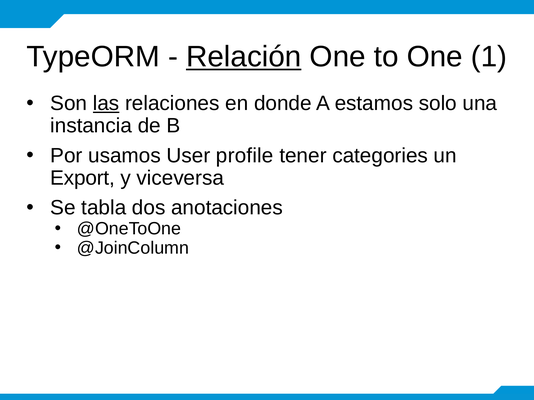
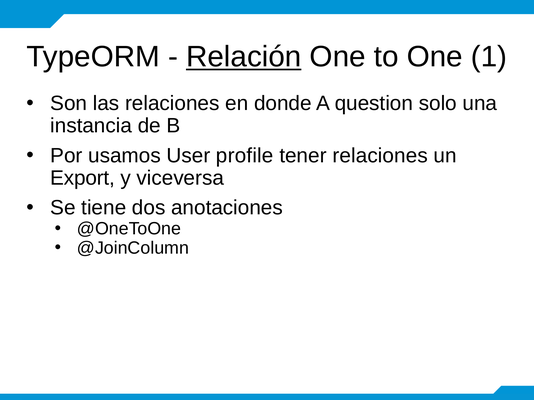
las underline: present -> none
estamos: estamos -> question
tener categories: categories -> relaciones
tabla: tabla -> tiene
